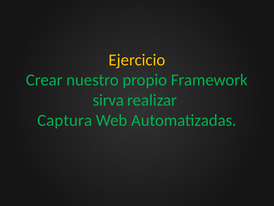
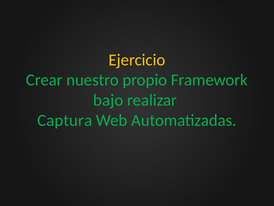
sirva: sirva -> bajo
